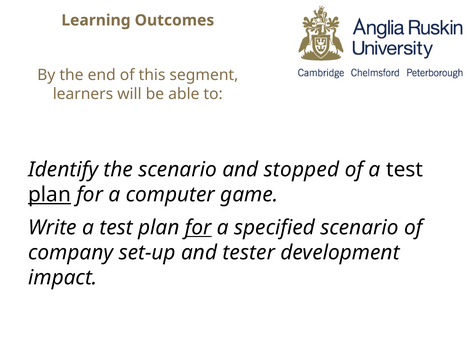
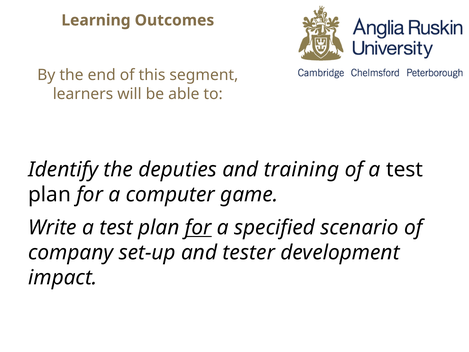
the scenario: scenario -> deputies
stopped: stopped -> training
plan at (50, 195) underline: present -> none
